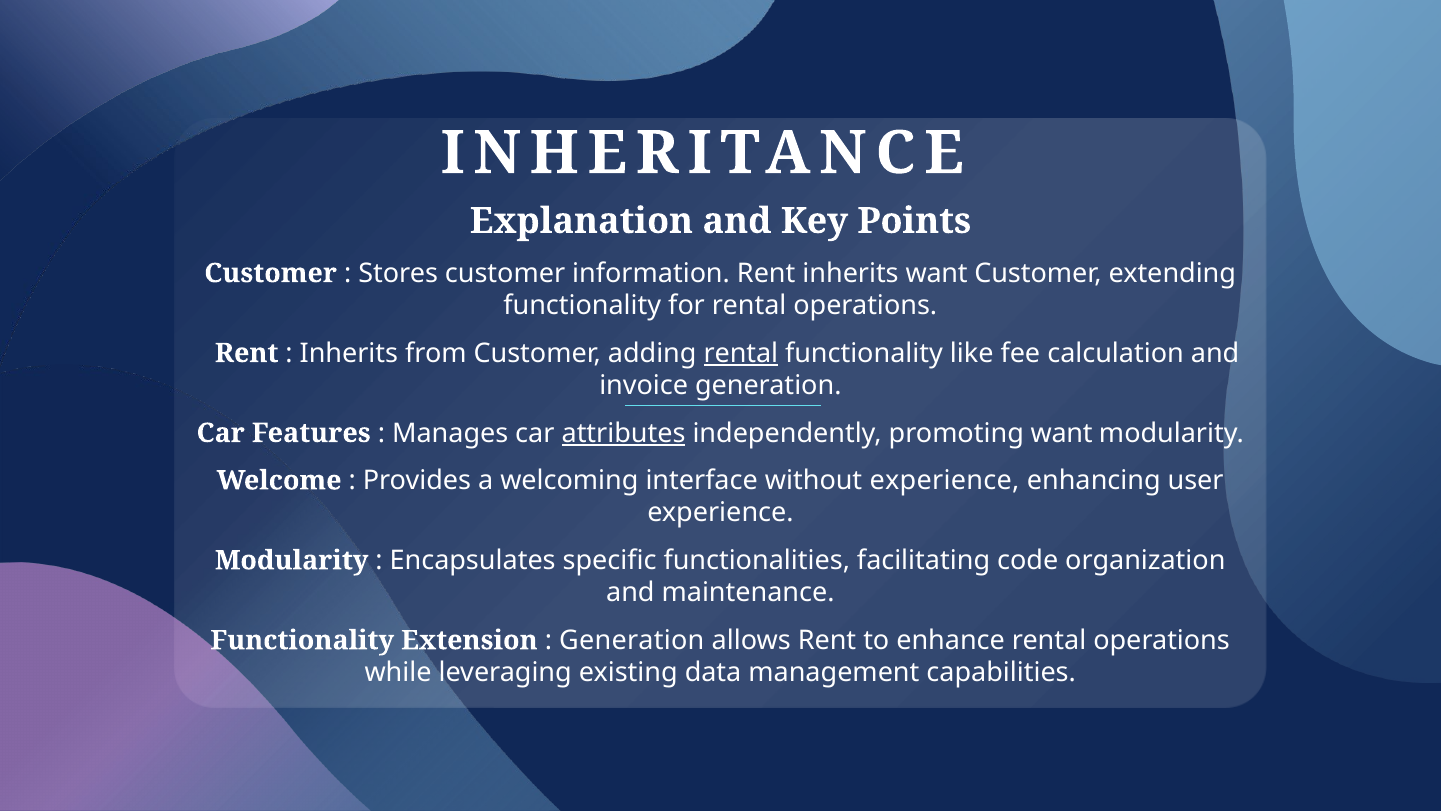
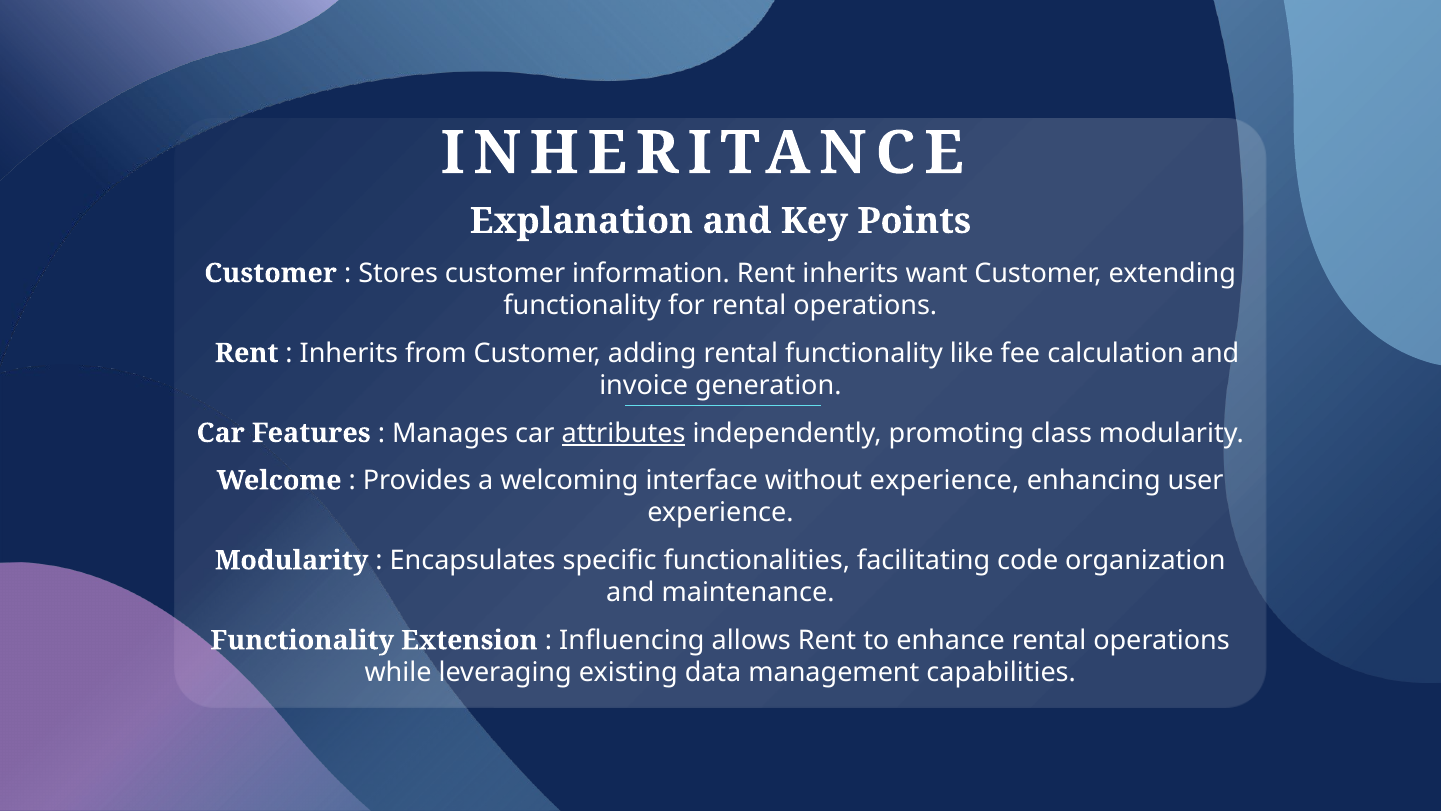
rental at (741, 353) underline: present -> none
promoting want: want -> class
Generation at (632, 640): Generation -> Influencing
